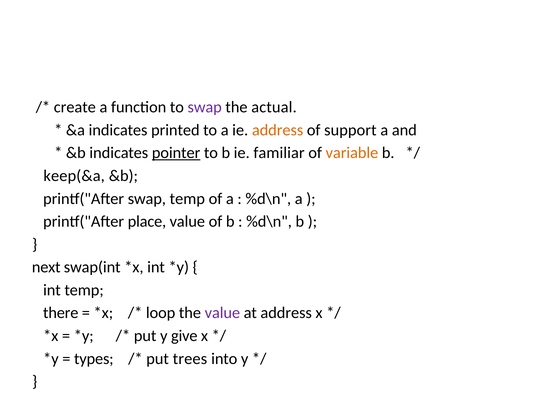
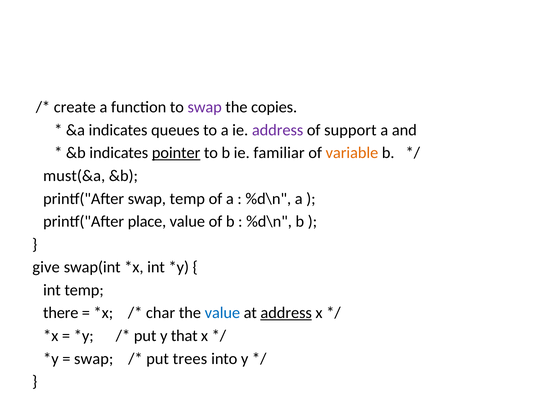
actual: actual -> copies
printed: printed -> queues
address at (278, 130) colour: orange -> purple
keep(&a: keep(&a -> must(&a
next: next -> give
loop: loop -> char
value at (222, 313) colour: purple -> blue
address at (286, 313) underline: none -> present
give: give -> that
types at (94, 359): types -> swap
